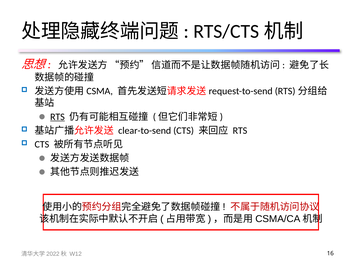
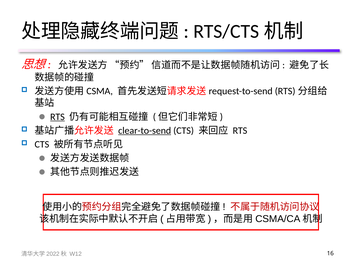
clear-to-send underline: none -> present
